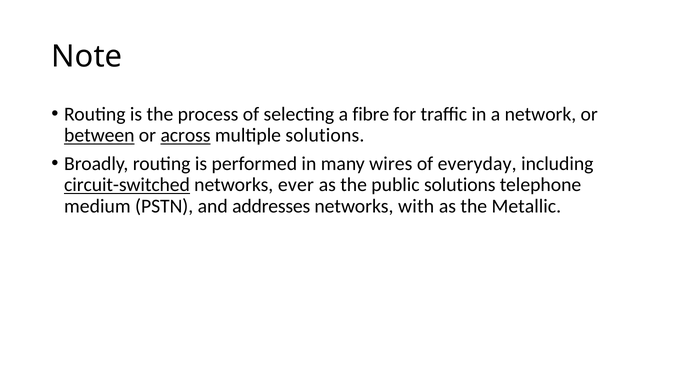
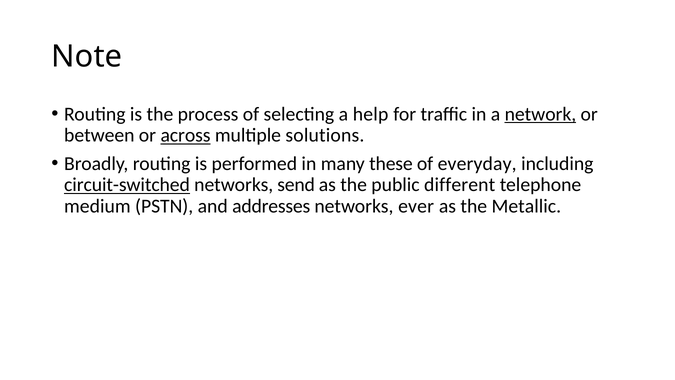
fibre: fibre -> help
network underline: none -> present
between underline: present -> none
wires: wires -> these
ever: ever -> send
public solutions: solutions -> different
with: with -> ever
